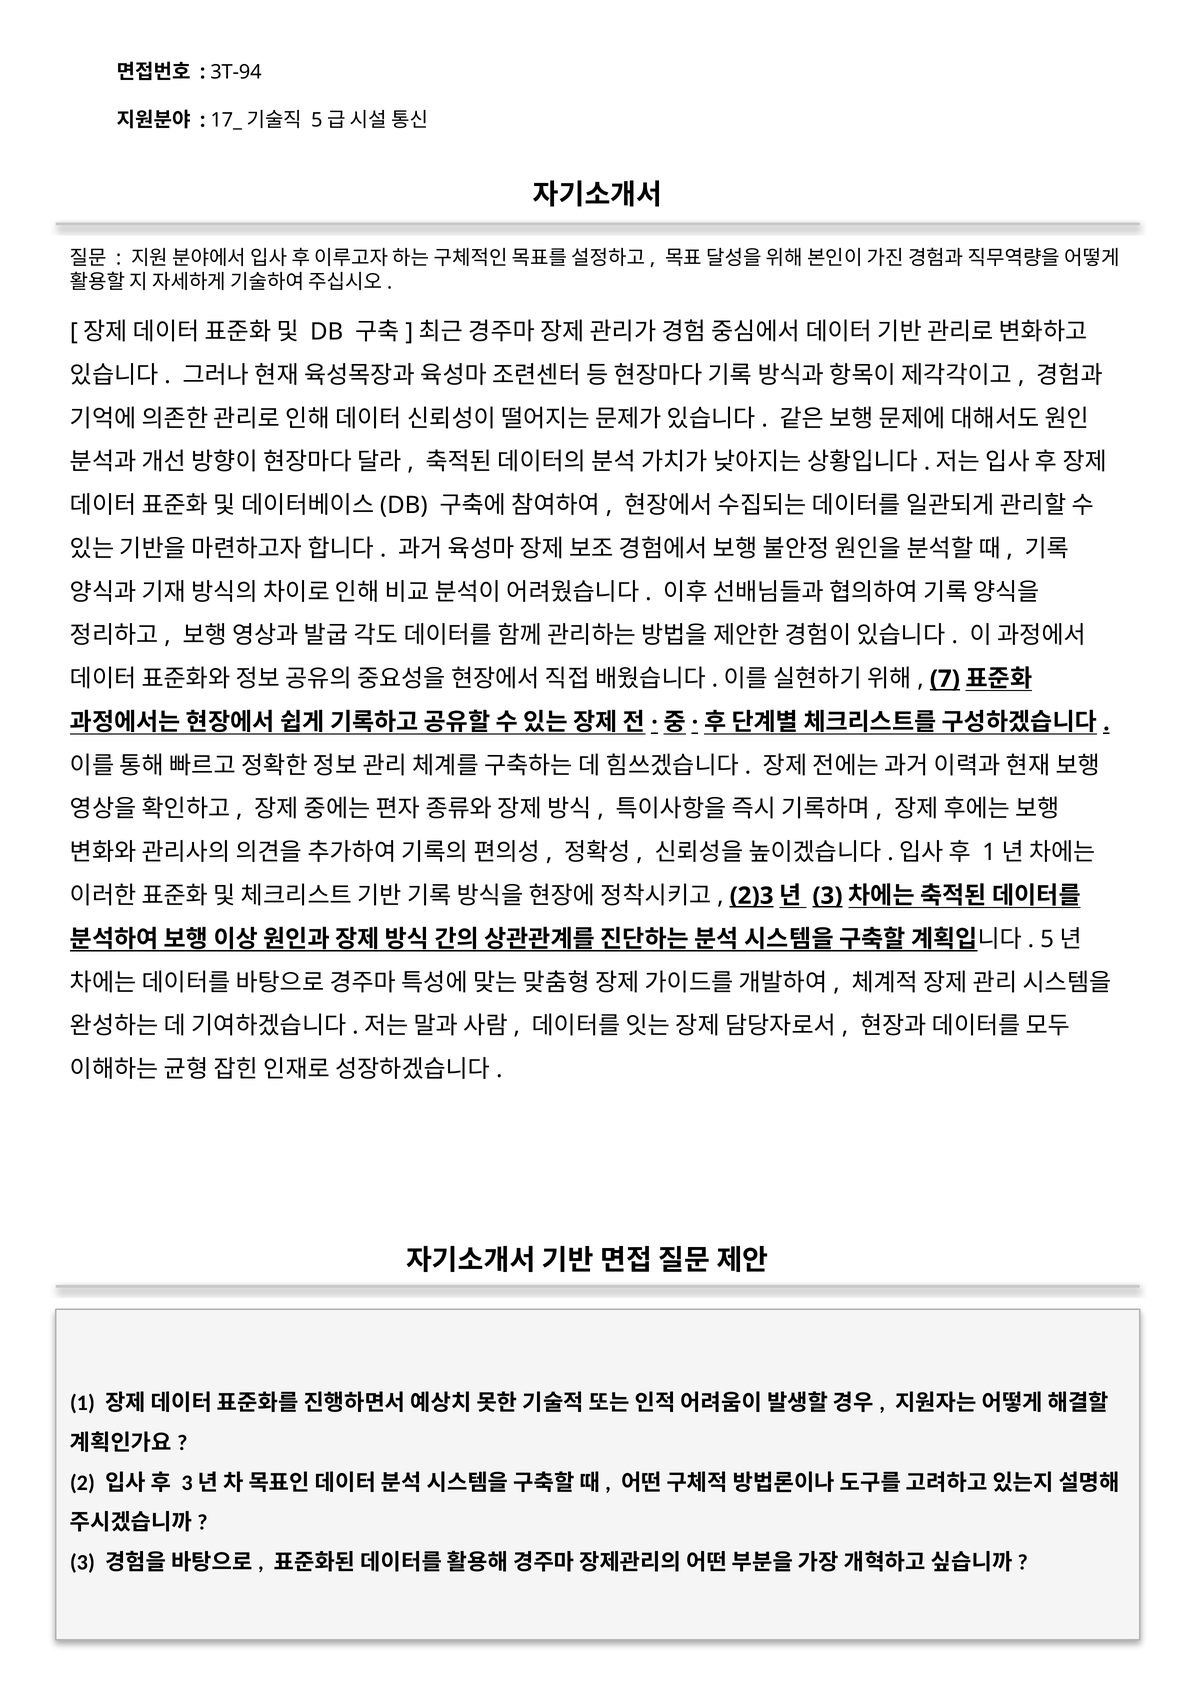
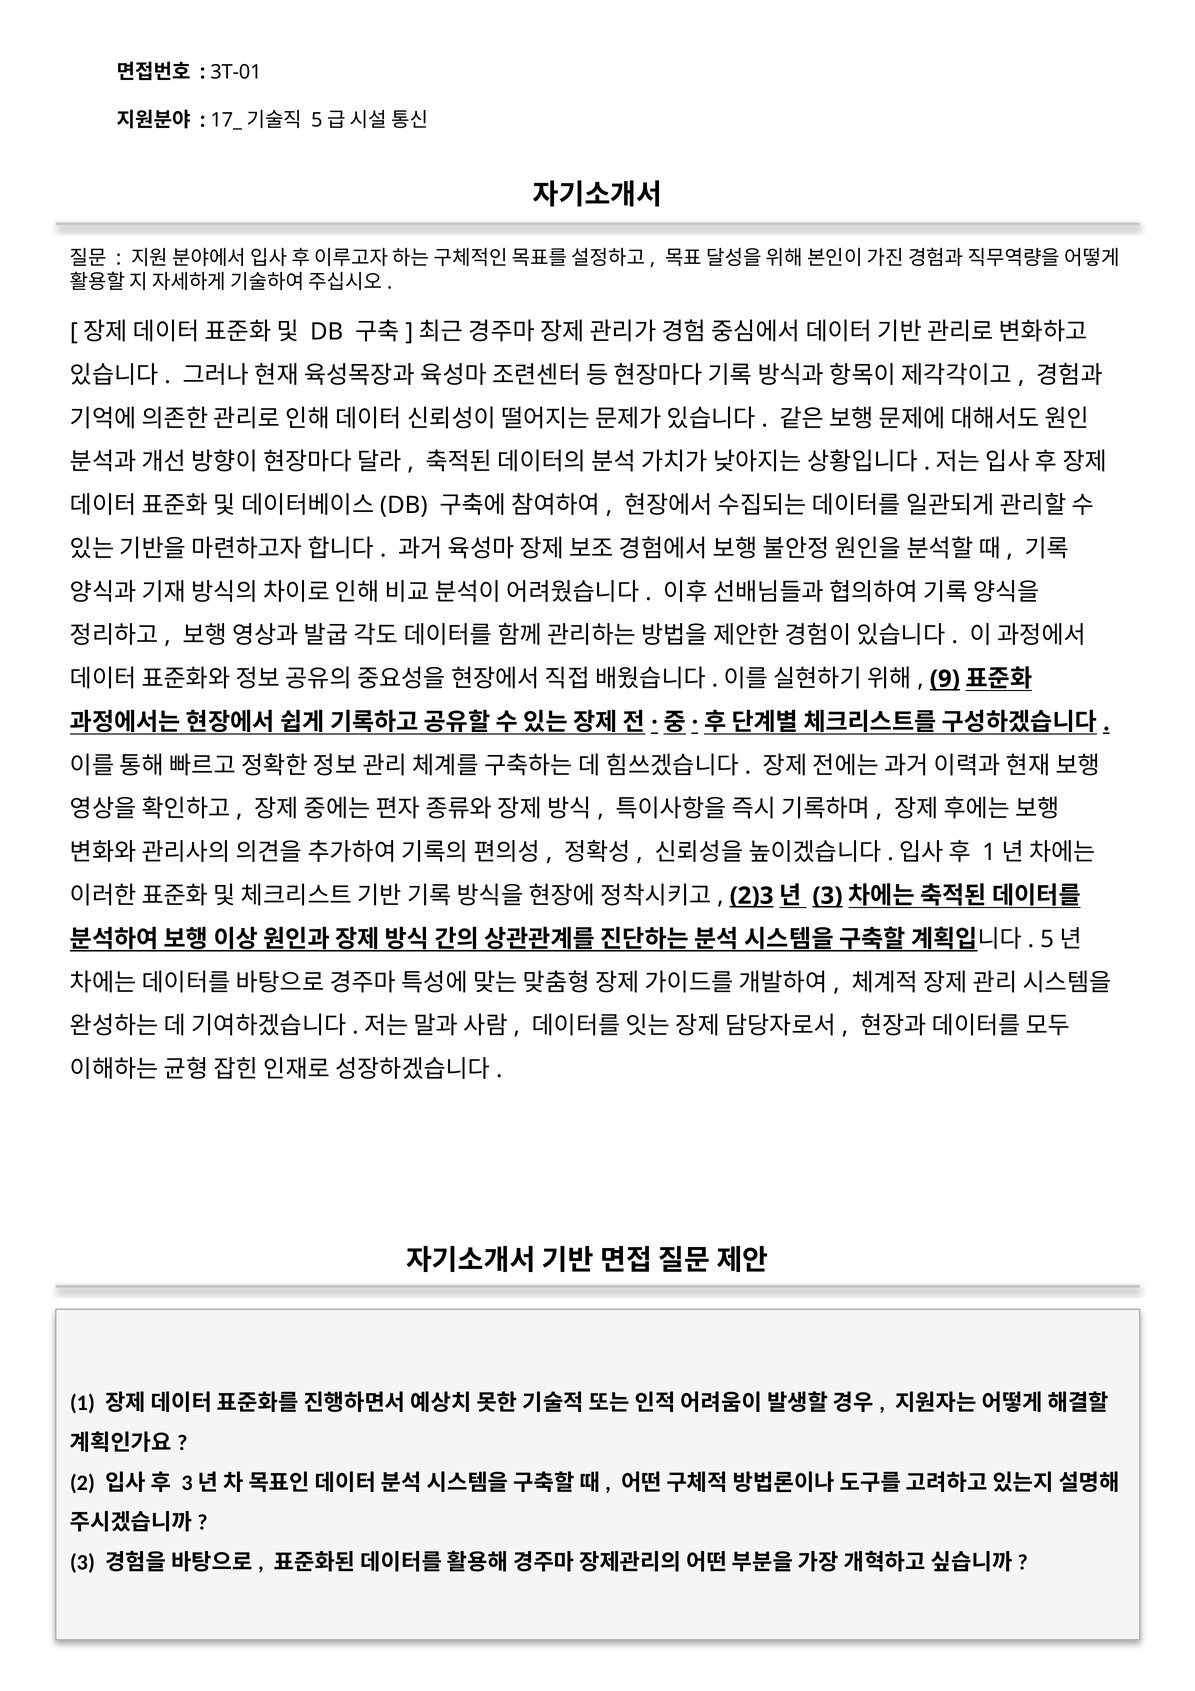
3T-94: 3T-94 -> 3T-01
7: 7 -> 9
